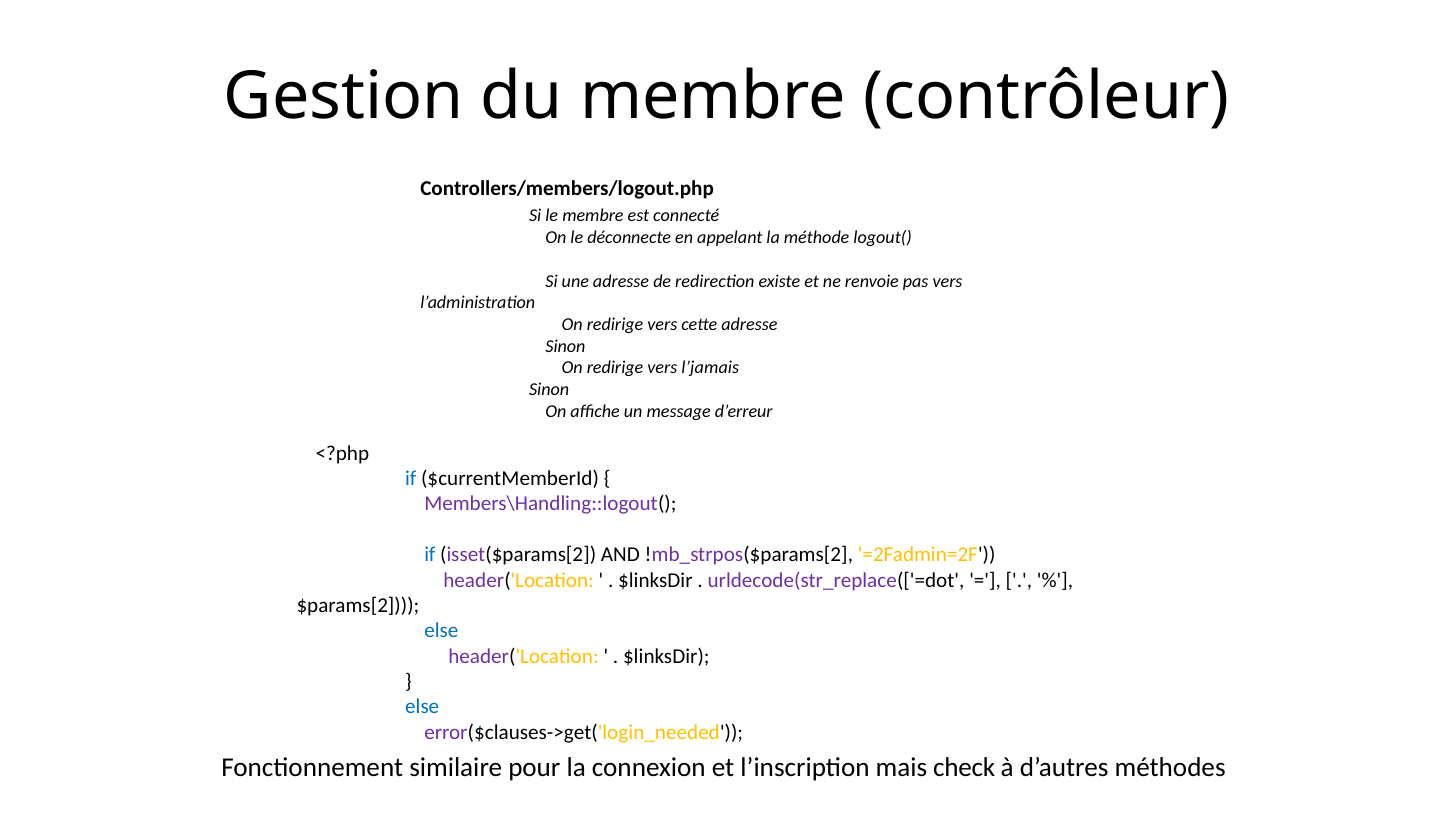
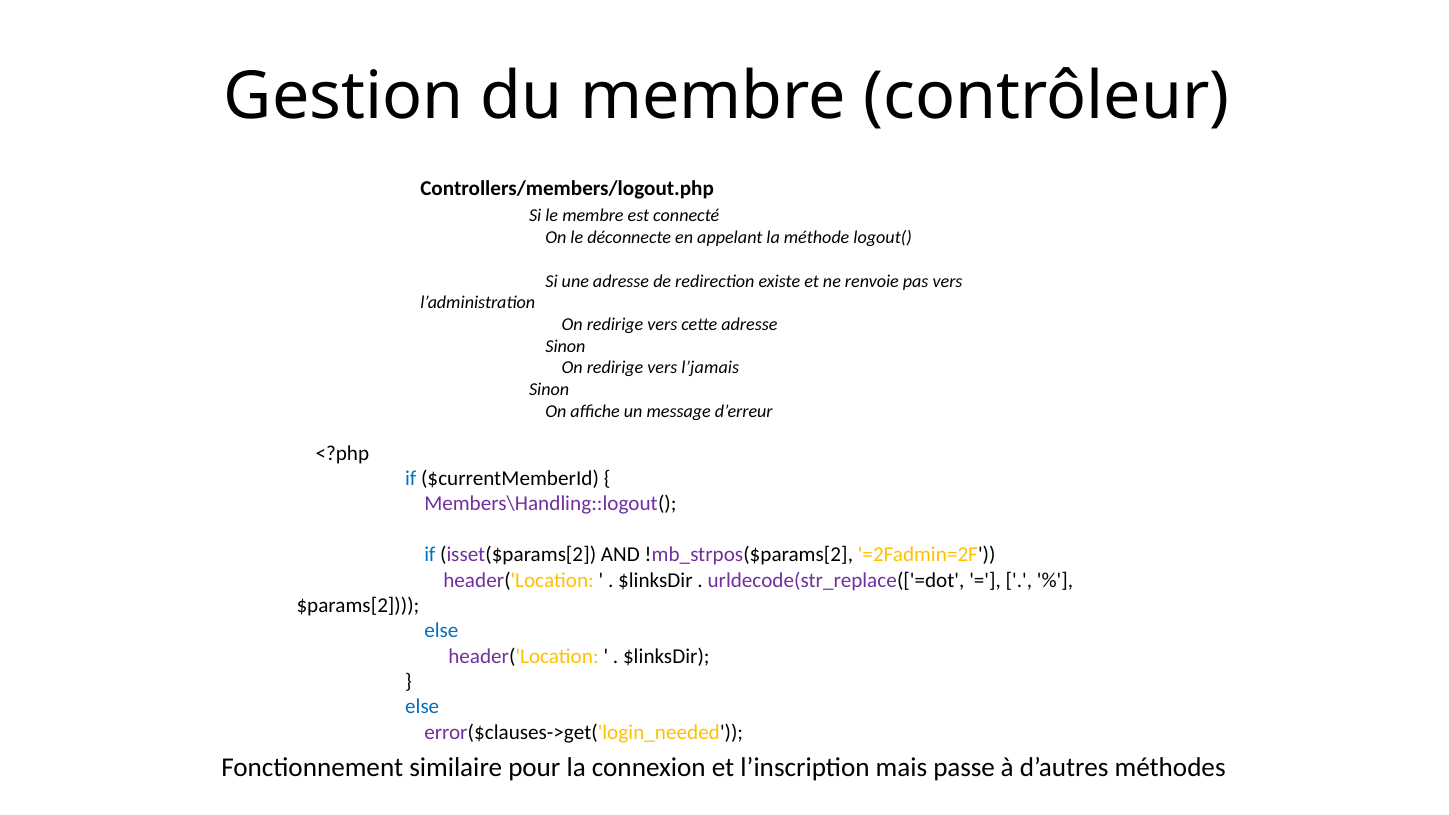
check: check -> passe
